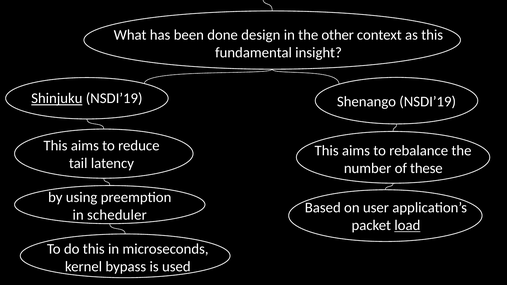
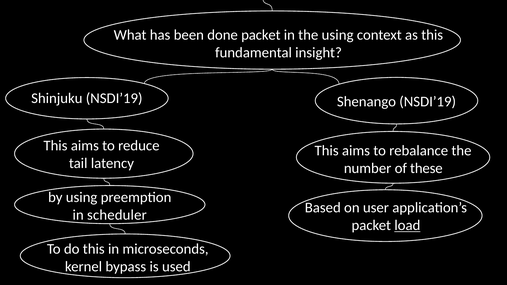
done design: design -> packet
the other: other -> using
Shinjuku underline: present -> none
